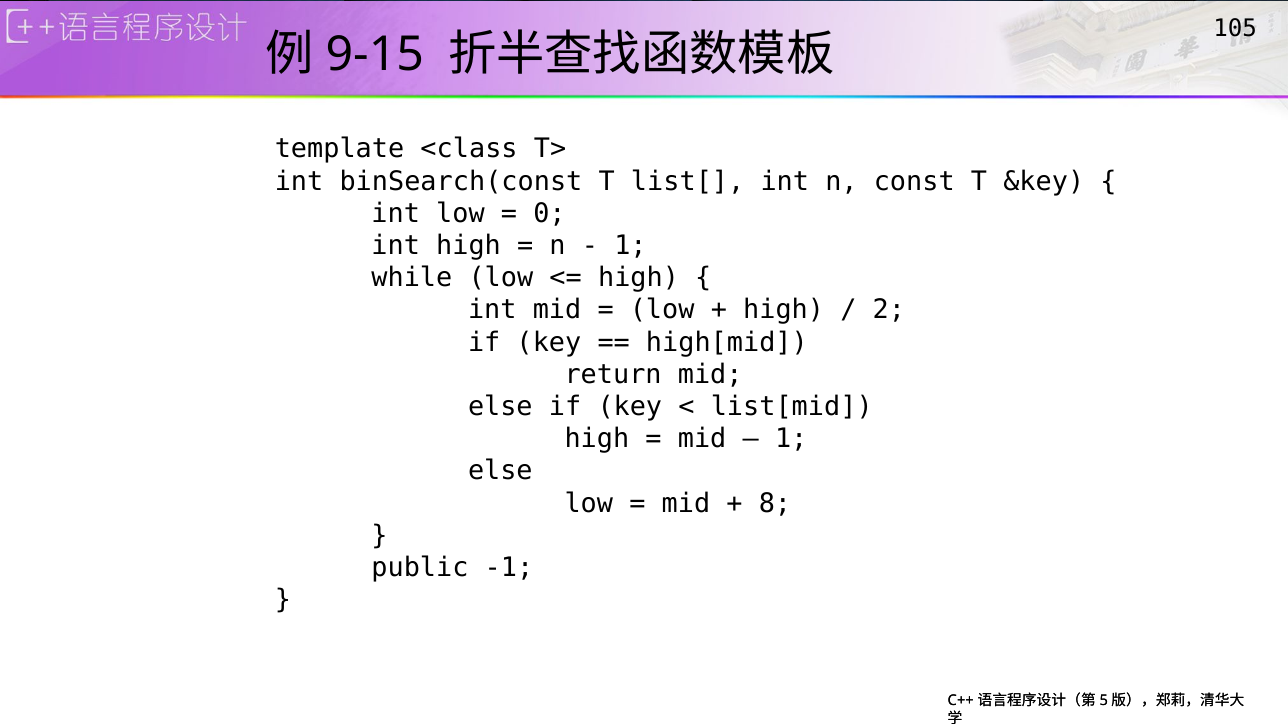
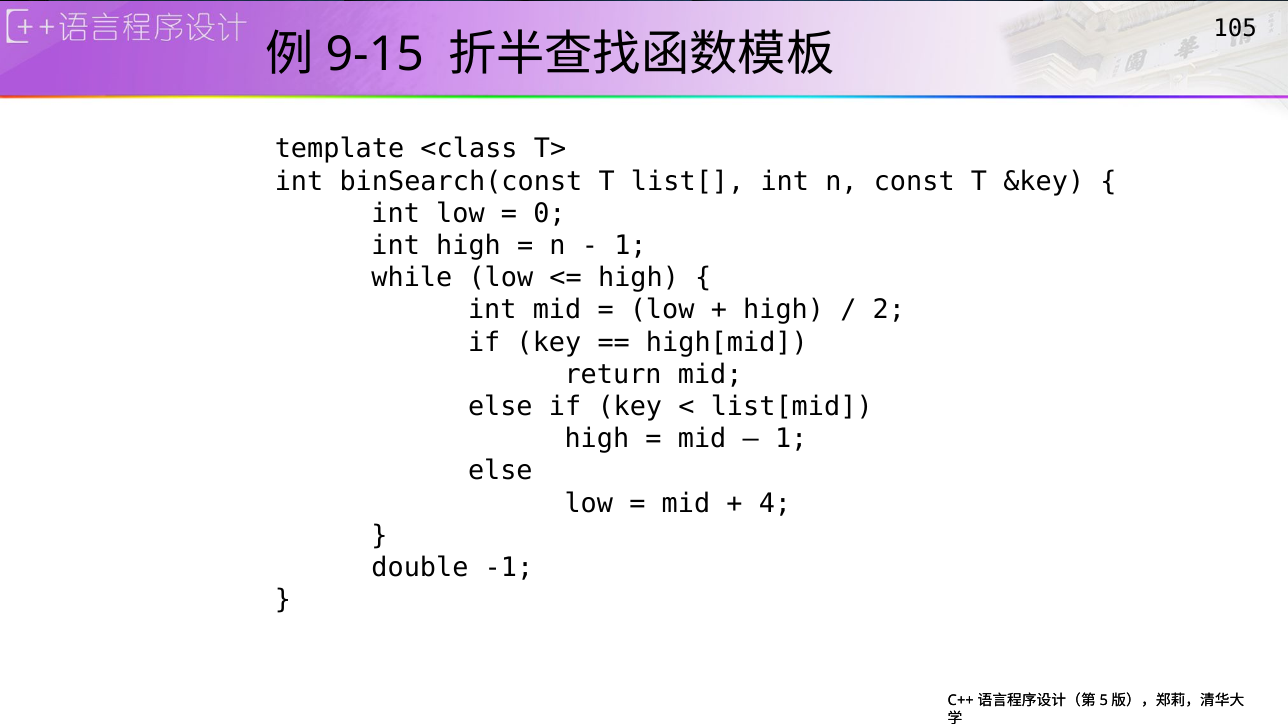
8: 8 -> 4
public: public -> double
